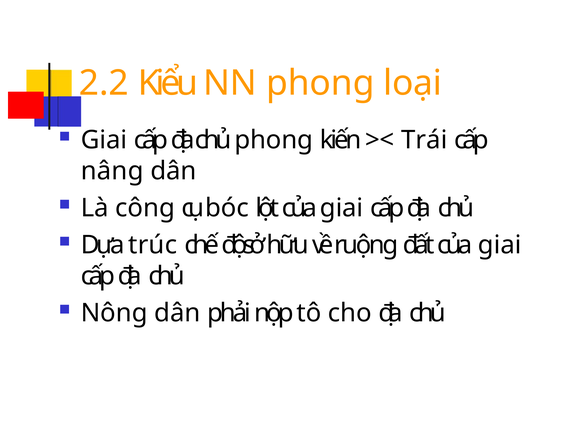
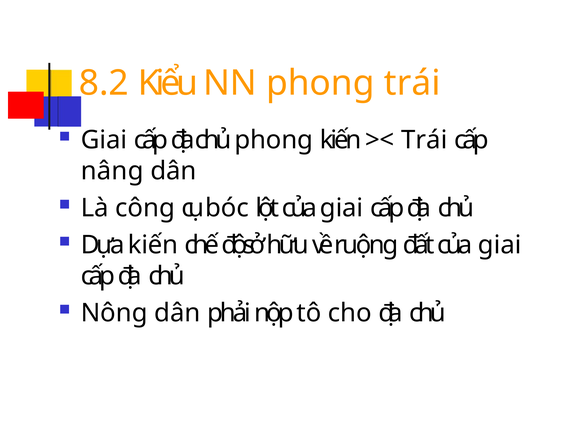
2.2: 2.2 -> 8.2
phong loại: loại -> trái
Dựa trúc: trúc -> kiến
